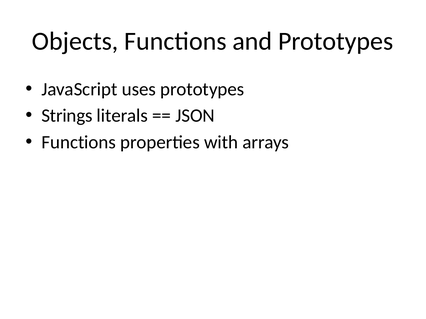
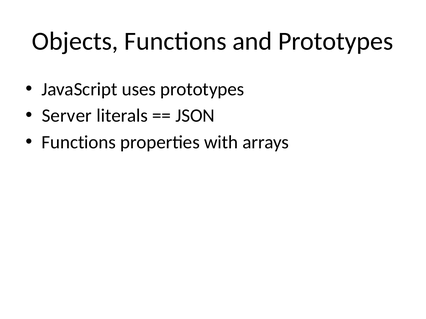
Strings: Strings -> Server
